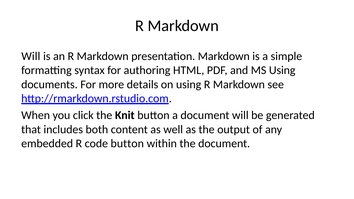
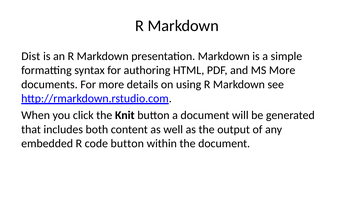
Will at (31, 56): Will -> Dist
MS Using: Using -> More
